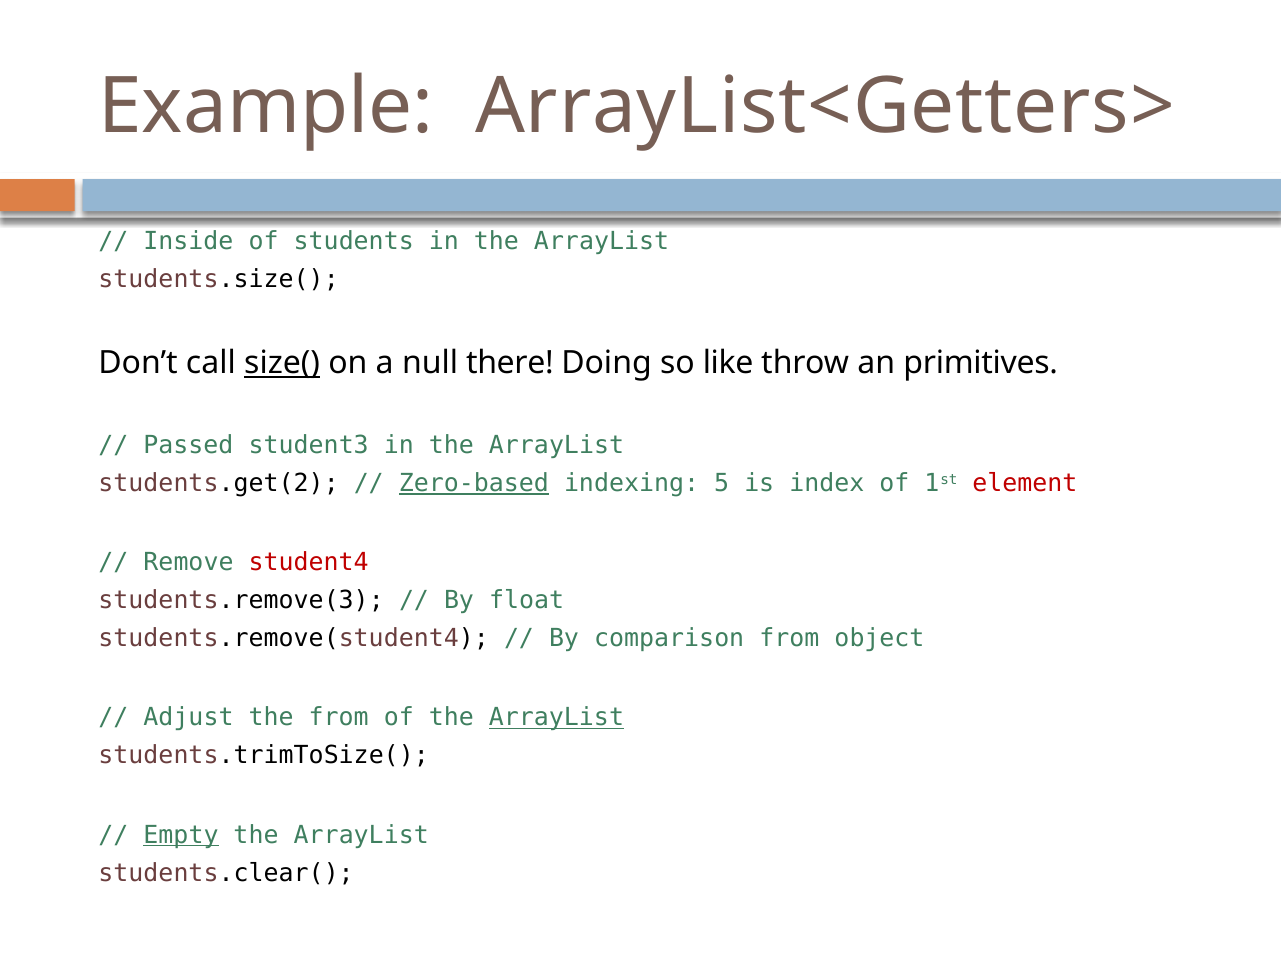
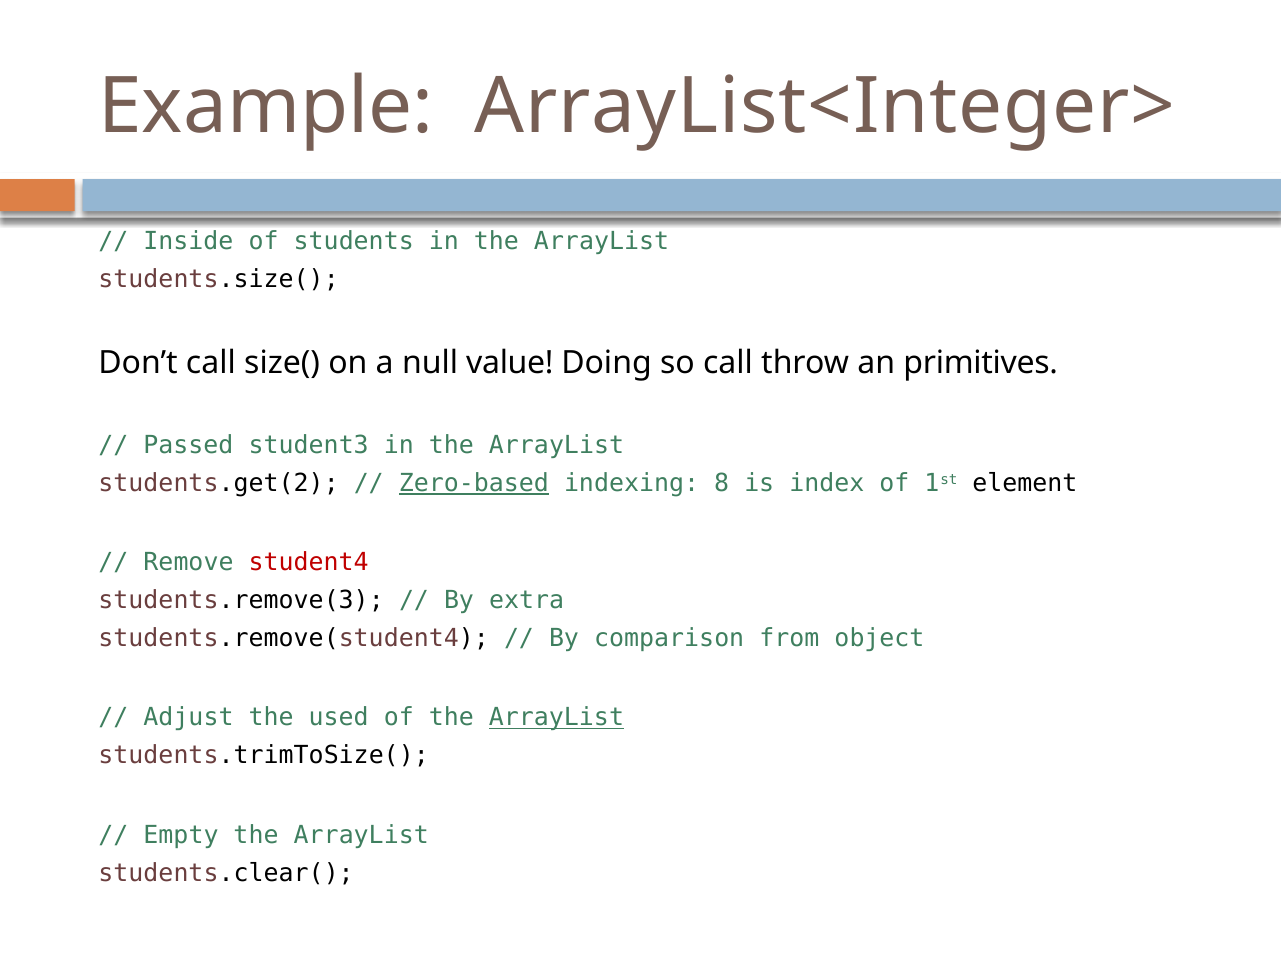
ArrayList<Getters>: ArrayList<Getters> -> ArrayList<Integer>
size( underline: present -> none
there: there -> value
so like: like -> call
5: 5 -> 8
element colour: red -> black
float: float -> extra
the from: from -> used
Empty underline: present -> none
